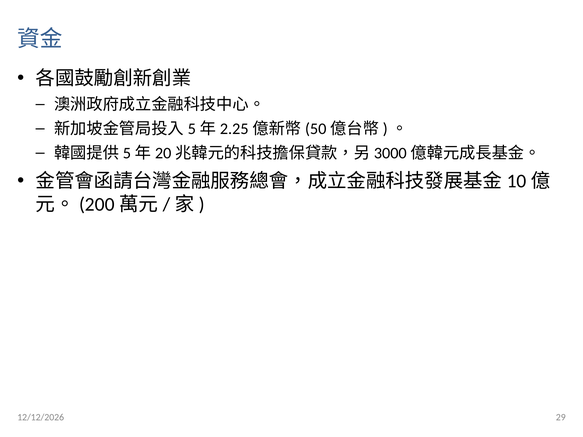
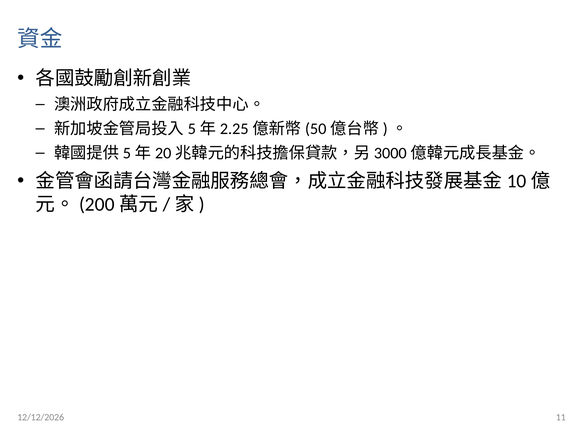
29: 29 -> 11
